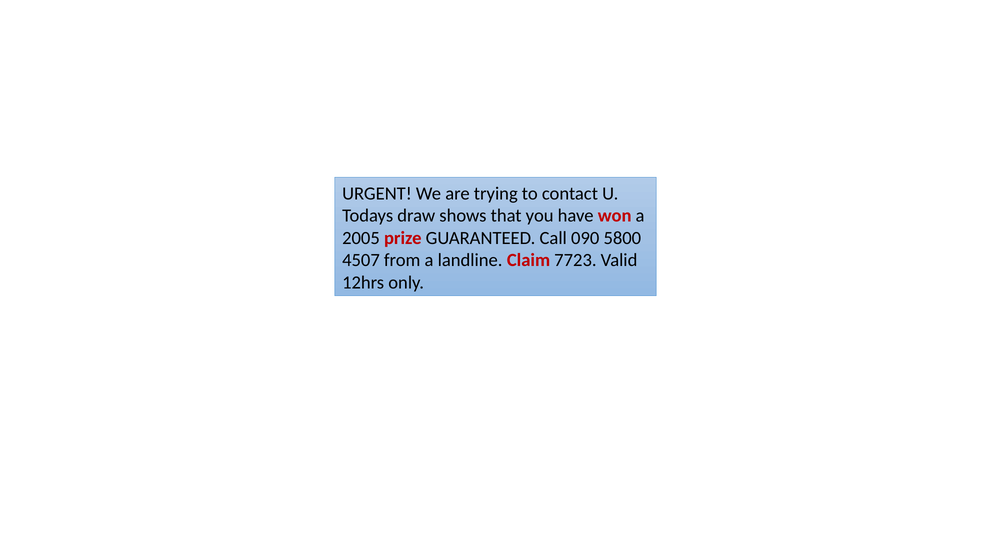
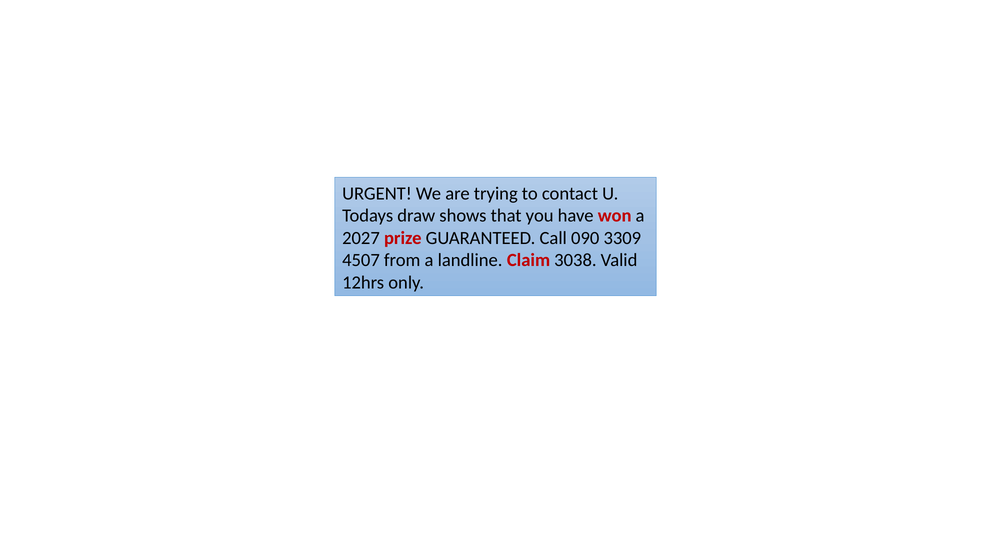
2005: 2005 -> 2027
5800: 5800 -> 3309
7723: 7723 -> 3038
